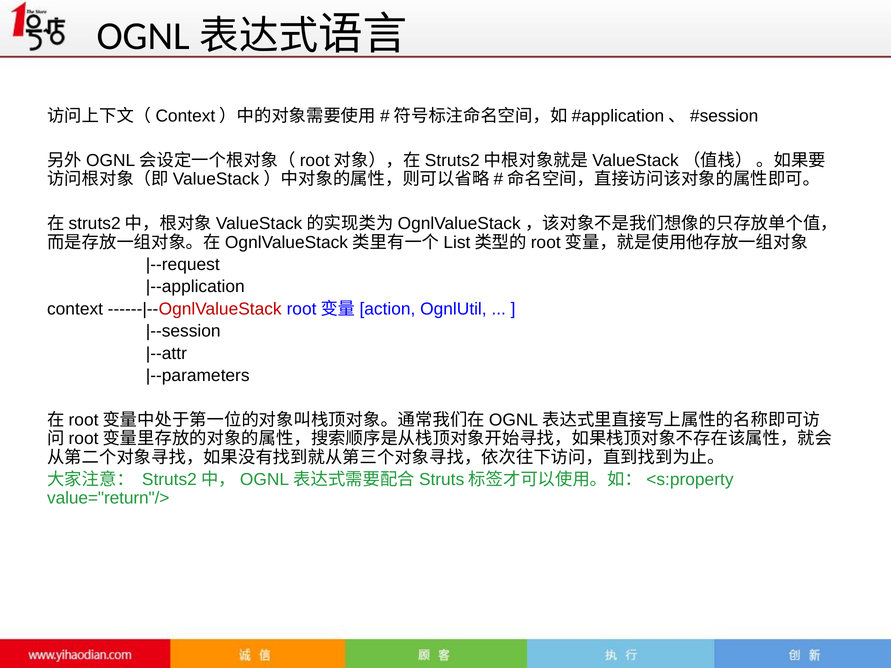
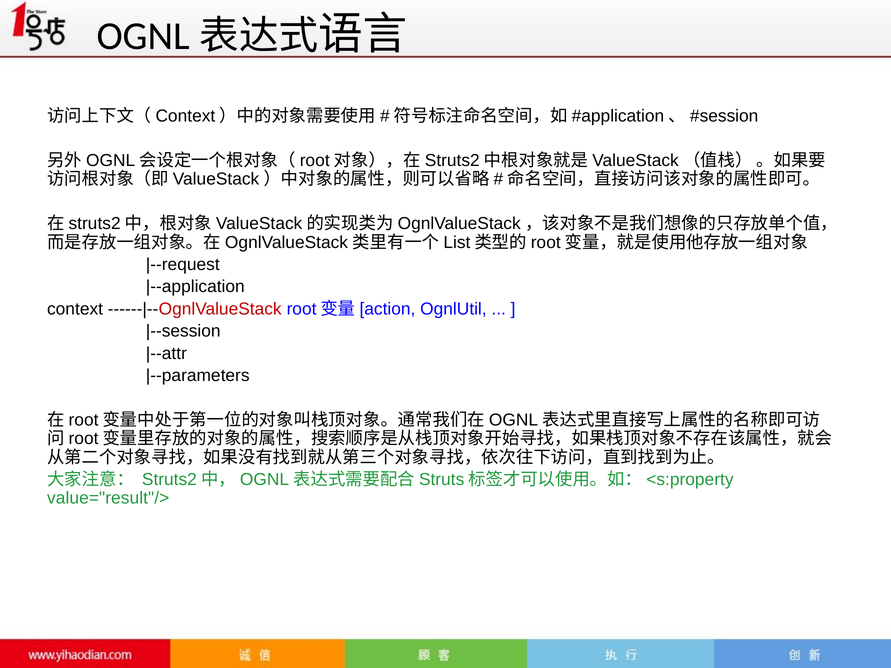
value="return"/>: value="return"/> -> value="result"/>
